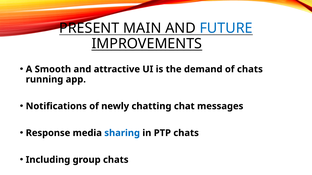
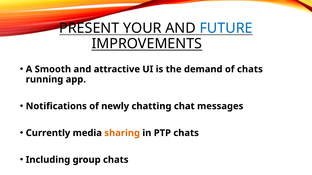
MAIN: MAIN -> YOUR
Response: Response -> Currently
sharing colour: blue -> orange
